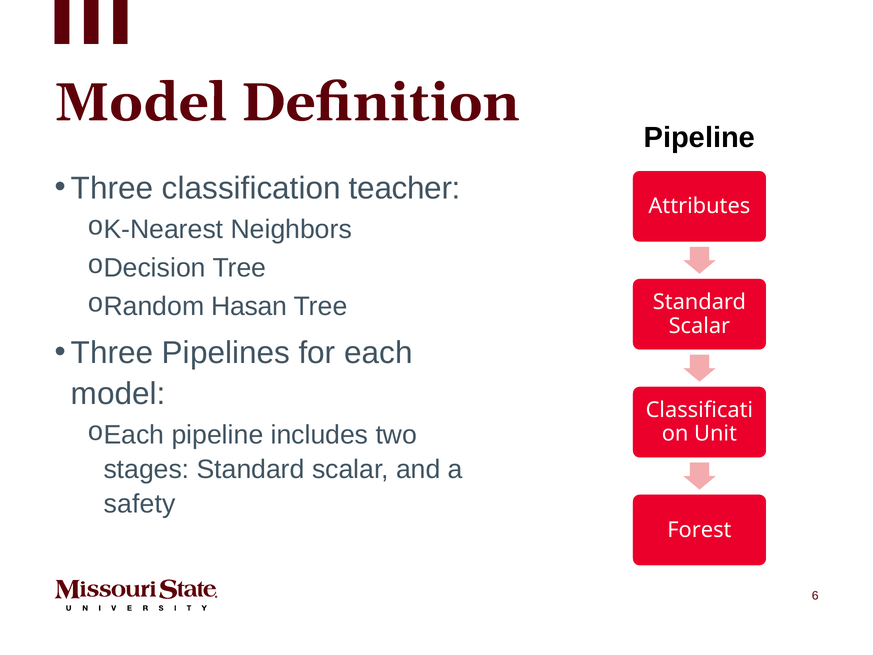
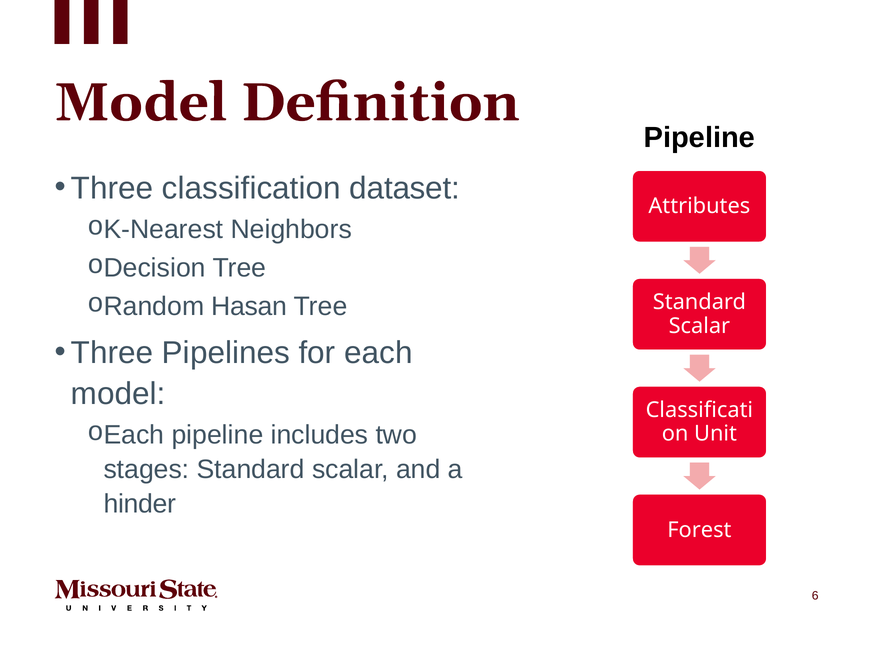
teacher: teacher -> dataset
safety: safety -> hinder
